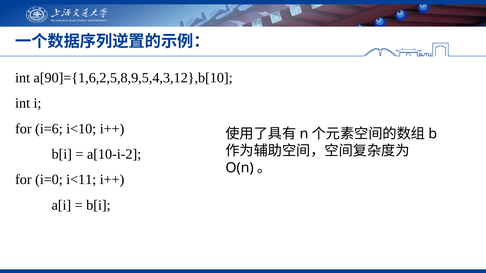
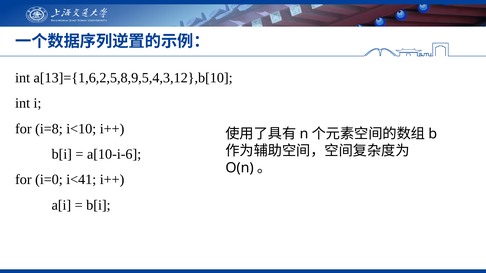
a[90]={1,6,2,5,8,9,5,4,3,12},b[10: a[90]={1,6,2,5,8,9,5,4,3,12},b[10 -> a[13]={1,6,2,5,8,9,5,4,3,12},b[10
i=6: i=6 -> i=8
a[10-i-2: a[10-i-2 -> a[10-i-6
i<11: i<11 -> i<41
